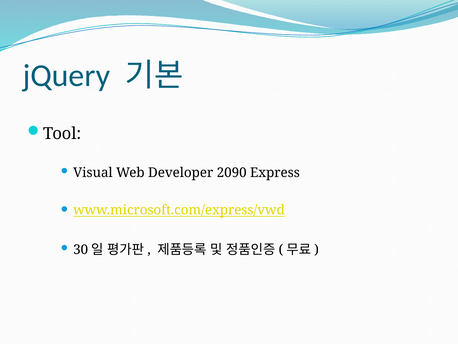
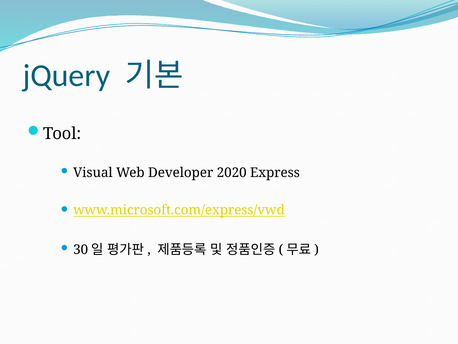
2090: 2090 -> 2020
